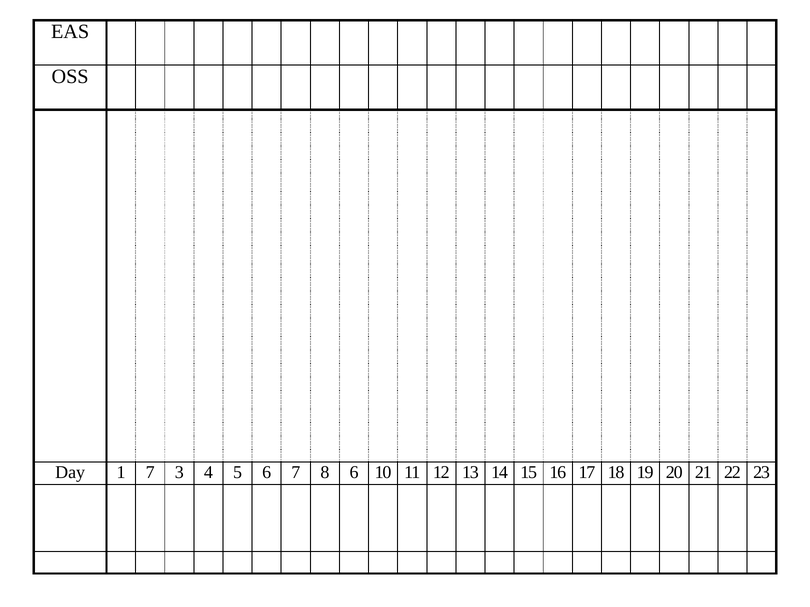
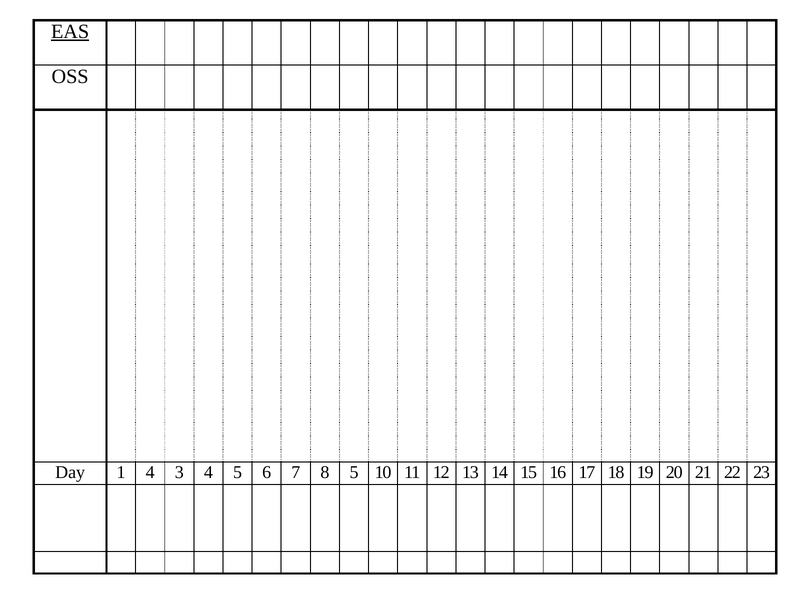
EAS underline: none -> present
1 7: 7 -> 4
8 6: 6 -> 5
